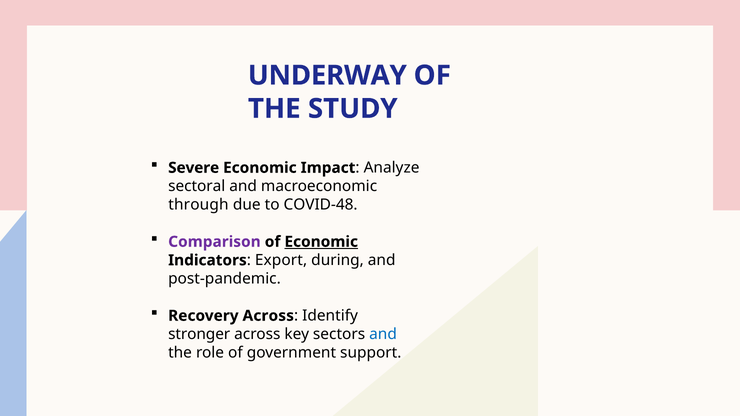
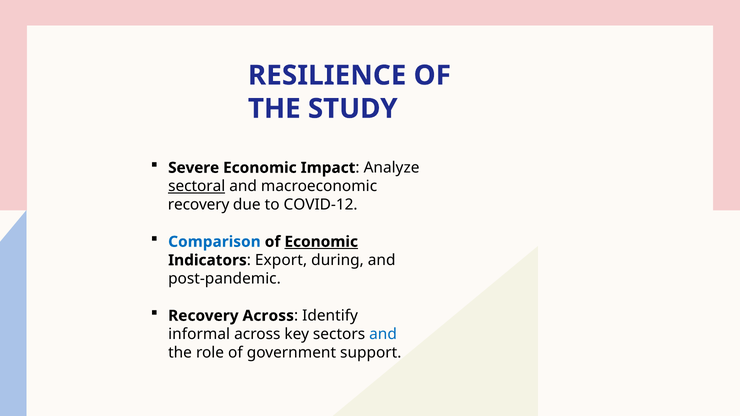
UNDERWAY: UNDERWAY -> RESILIENCE
sectoral underline: none -> present
through at (198, 205): through -> recovery
COVID-48: COVID-48 -> COVID-12
Comparison colour: purple -> blue
stronger: stronger -> informal
